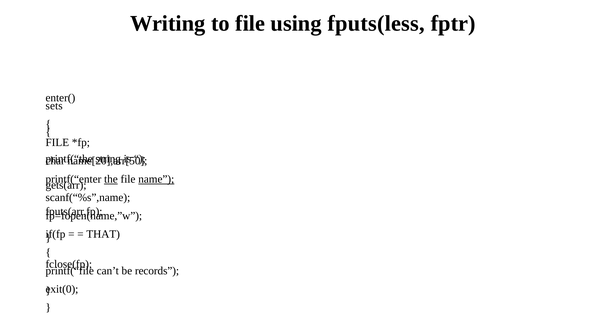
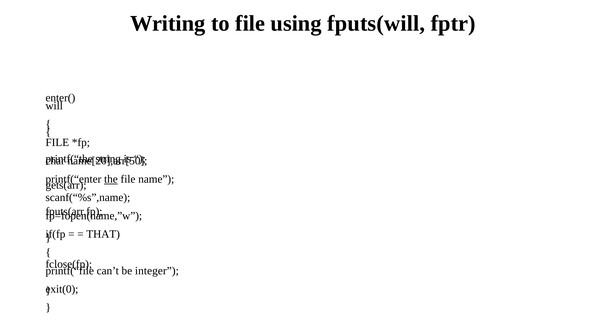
fputs(less: fputs(less -> fputs(will
sets: sets -> will
name underline: present -> none
records: records -> integer
